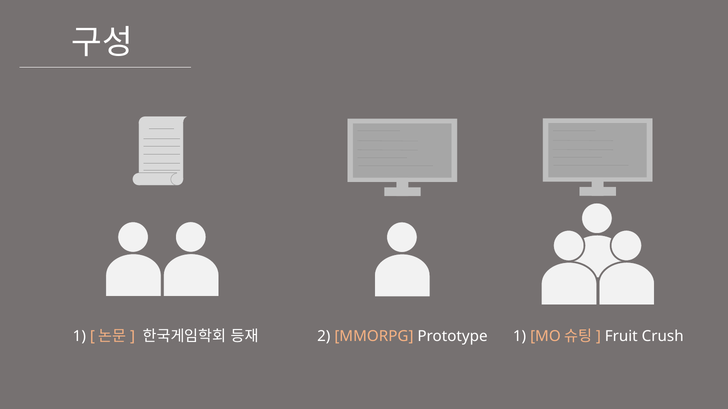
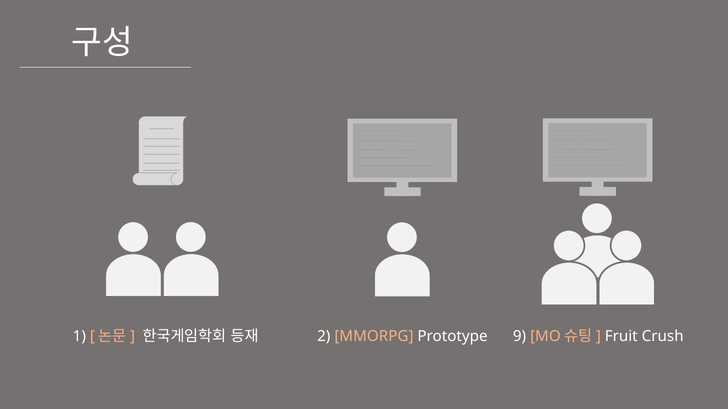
Prototype 1: 1 -> 9
